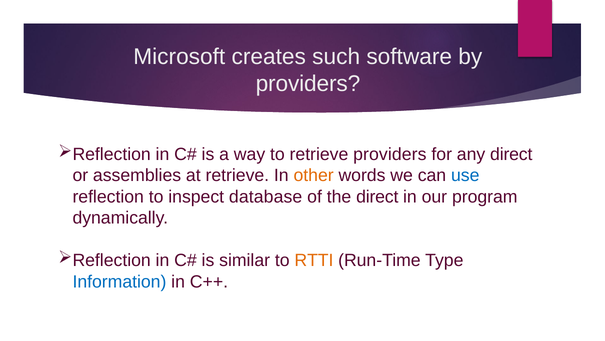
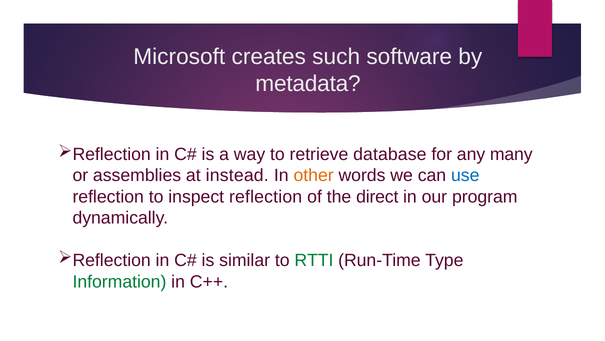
providers at (308, 84): providers -> metadata
retrieve providers: providers -> database
any direct: direct -> many
at retrieve: retrieve -> instead
inspect database: database -> reflection
RTTI colour: orange -> green
Information colour: blue -> green
